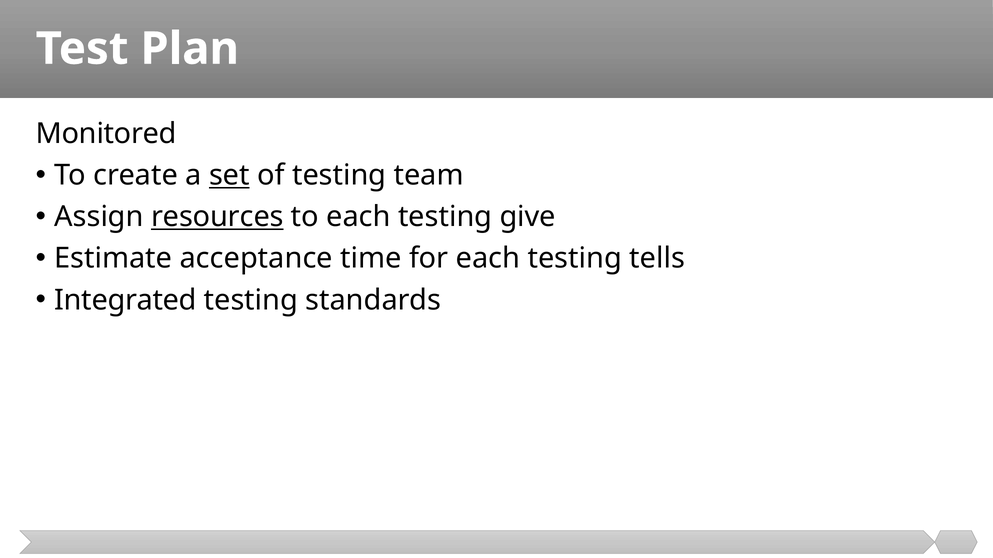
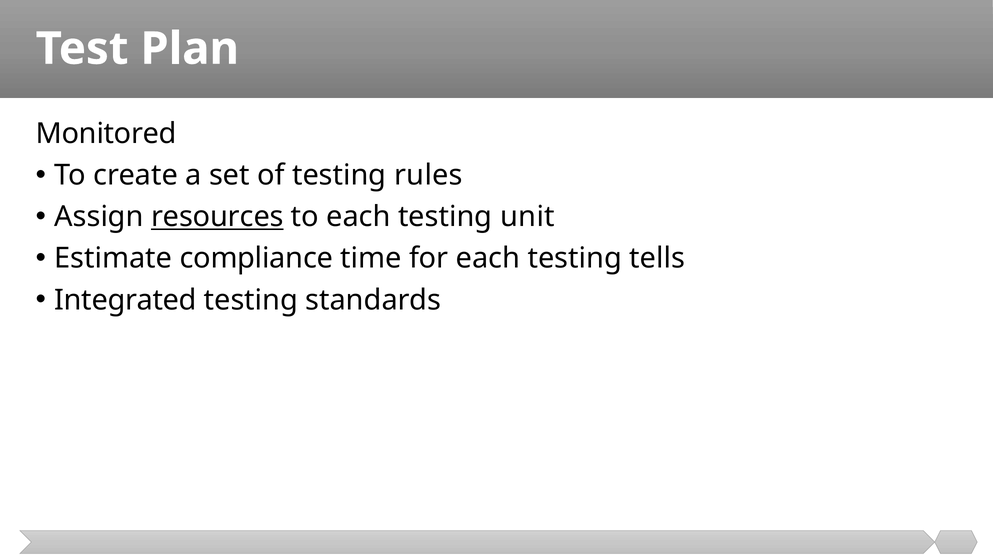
set underline: present -> none
team: team -> rules
give: give -> unit
acceptance: acceptance -> compliance
